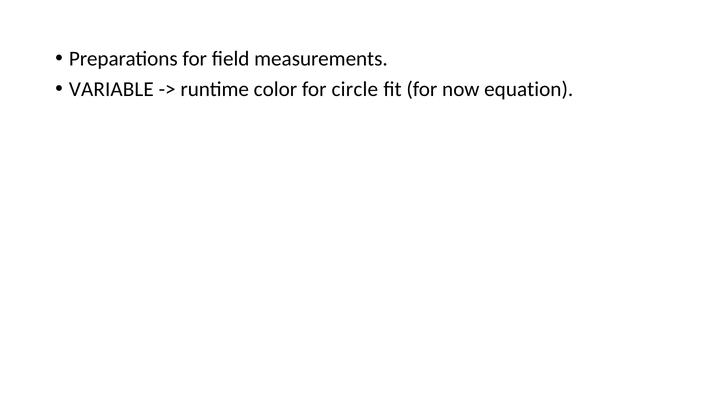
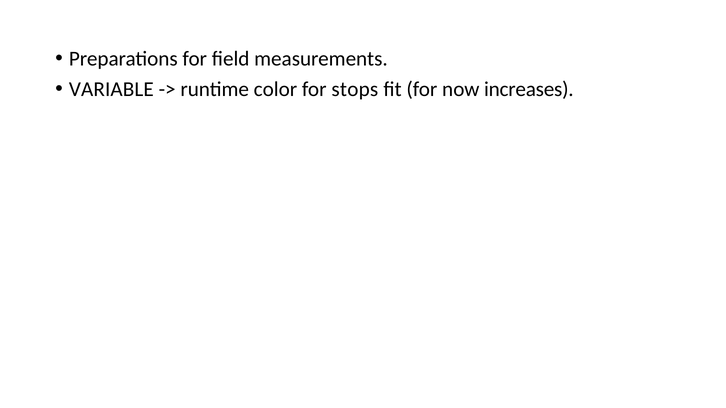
circle: circle -> stops
equation: equation -> increases
